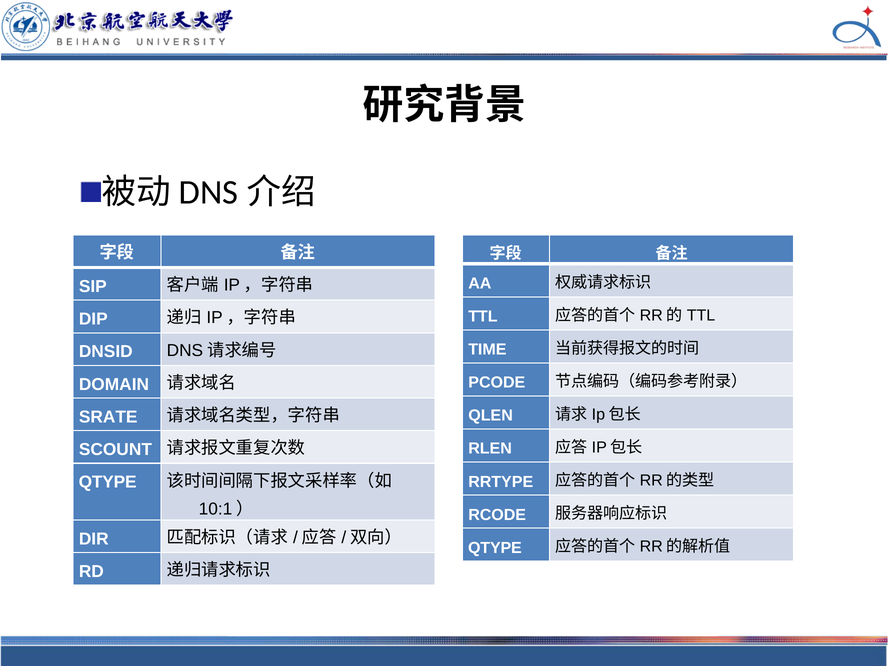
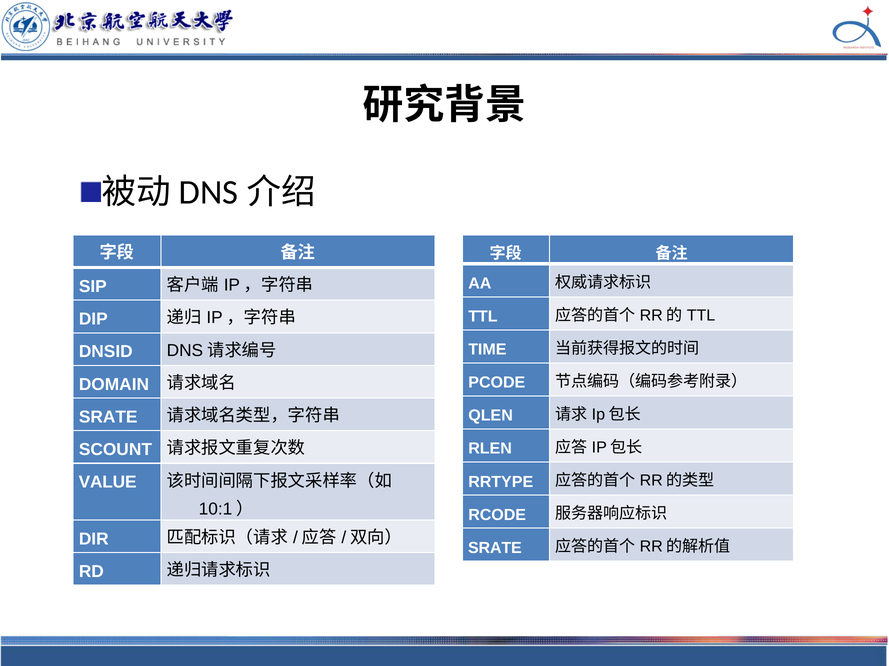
QTYPE at (108, 483): QTYPE -> VALUE
QTYPE at (495, 548): QTYPE -> SRATE
